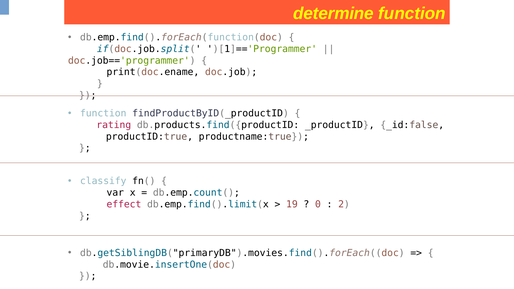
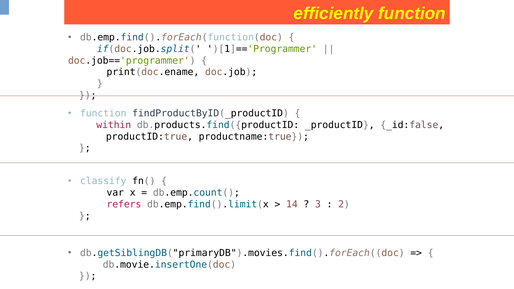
determine: determine -> efficiently
rating: rating -> within
effect: effect -> refers
19: 19 -> 14
0: 0 -> 3
